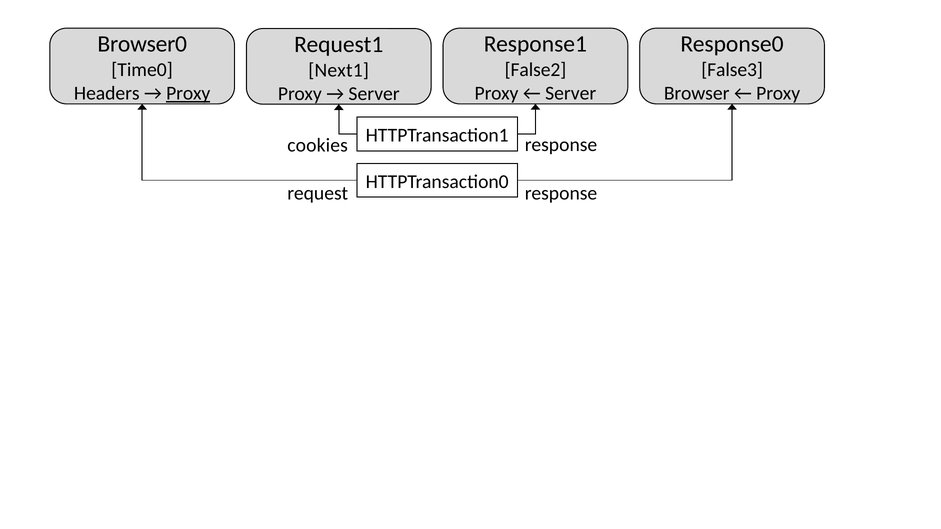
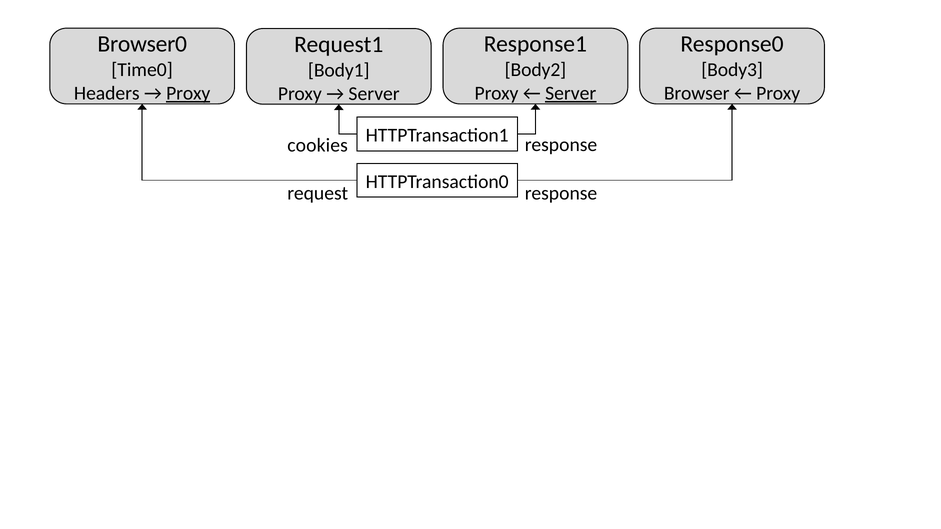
False2: False2 -> Body2
False3: False3 -> Body3
Next1: Next1 -> Body1
Server at (571, 93) underline: none -> present
